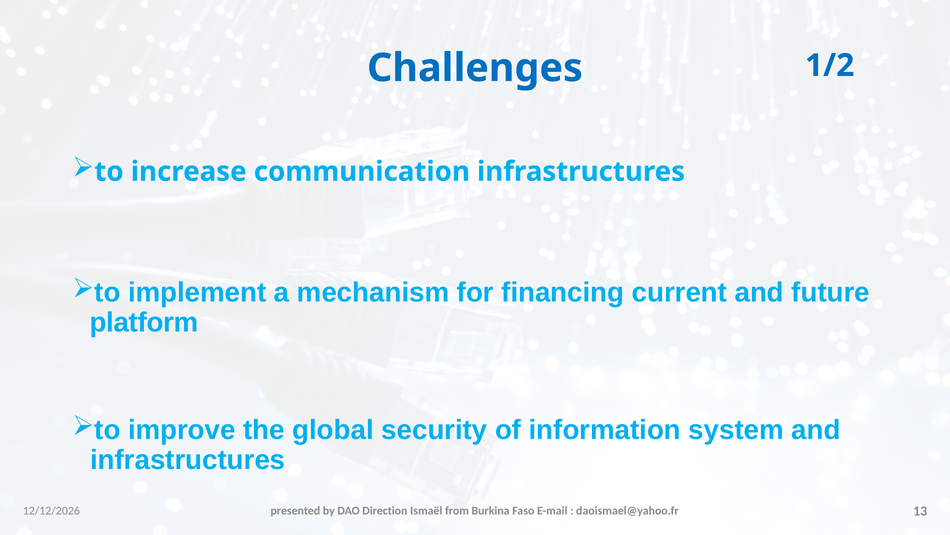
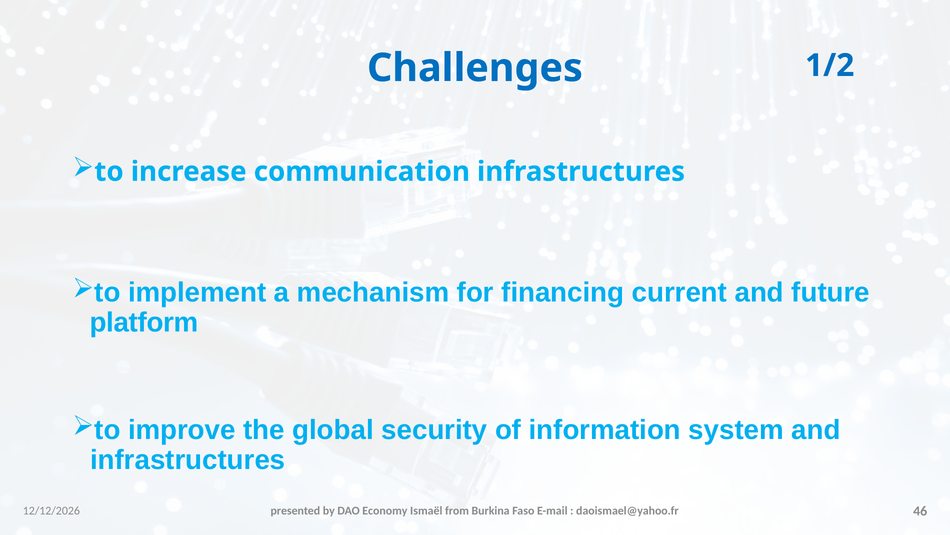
Direction: Direction -> Economy
13: 13 -> 46
